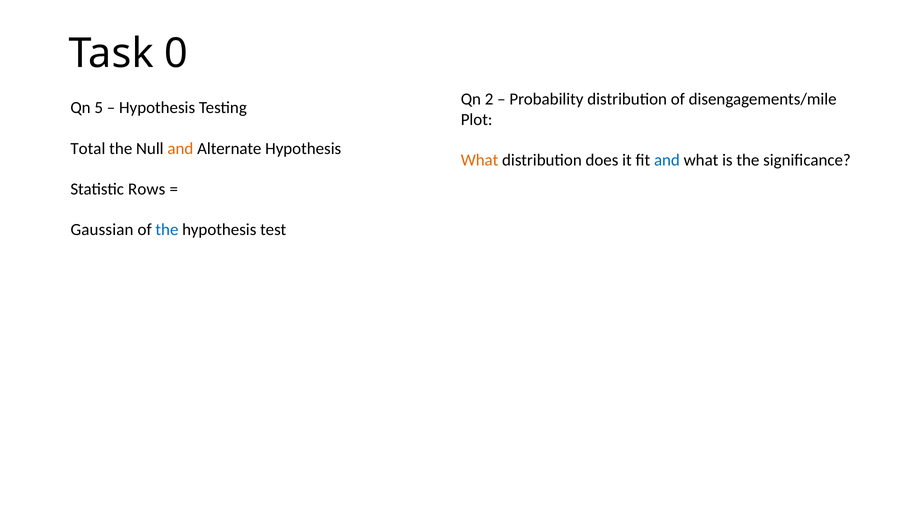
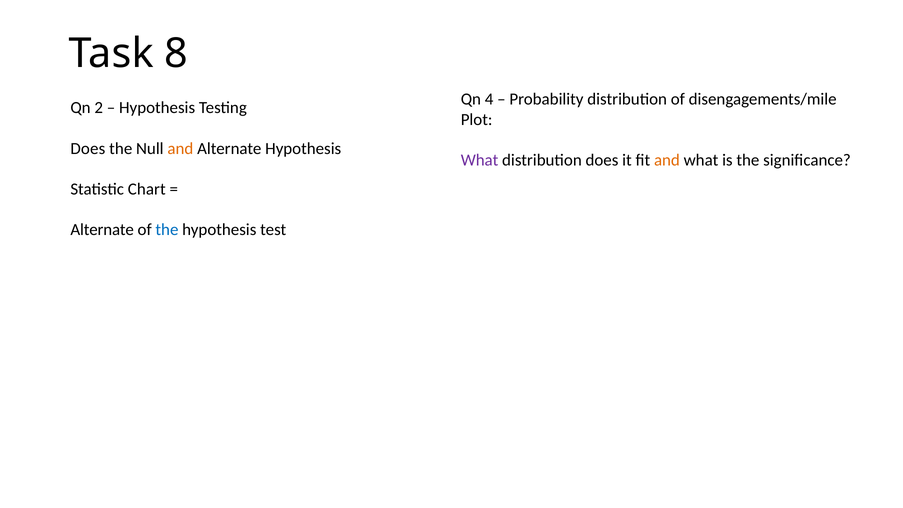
0: 0 -> 8
2: 2 -> 4
5: 5 -> 2
Total at (88, 148): Total -> Does
What at (480, 160) colour: orange -> purple
and at (667, 160) colour: blue -> orange
Rows: Rows -> Chart
Gaussian at (102, 230): Gaussian -> Alternate
